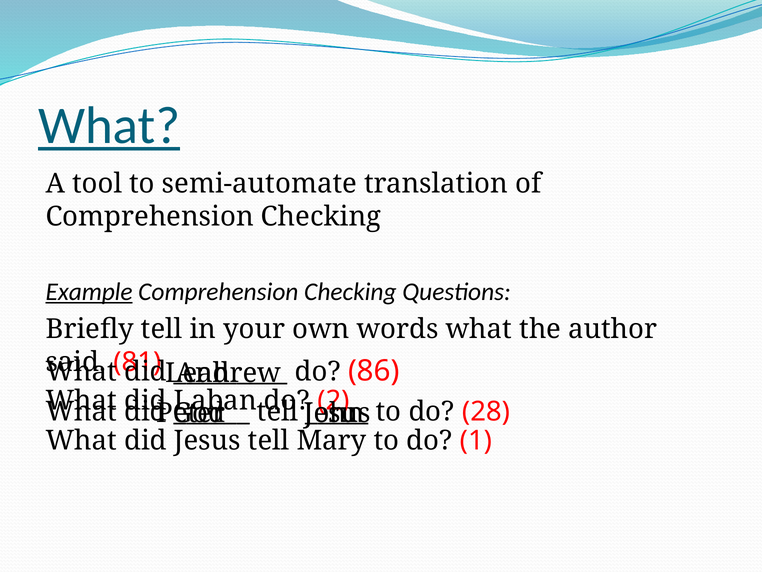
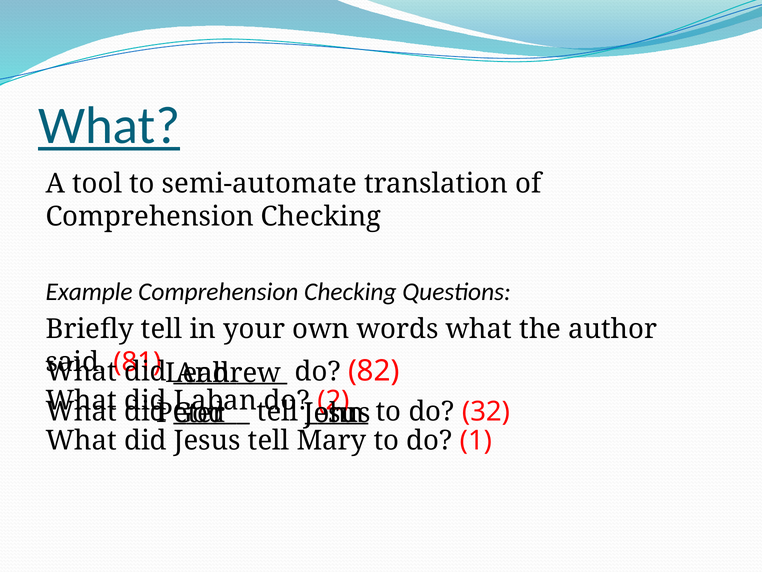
Example underline: present -> none
86: 86 -> 82
28: 28 -> 32
